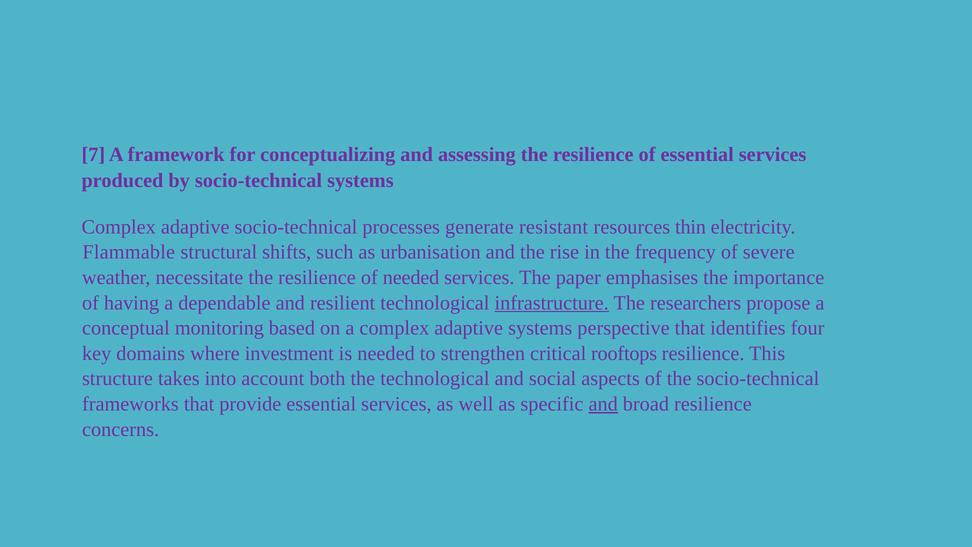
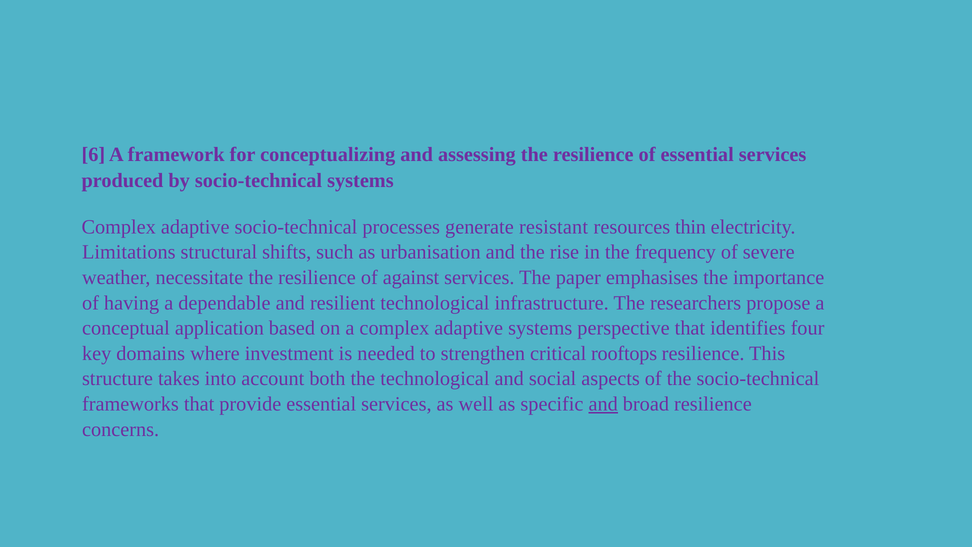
7: 7 -> 6
Flammable: Flammable -> Limitations
of needed: needed -> against
infrastructure underline: present -> none
monitoring: monitoring -> application
